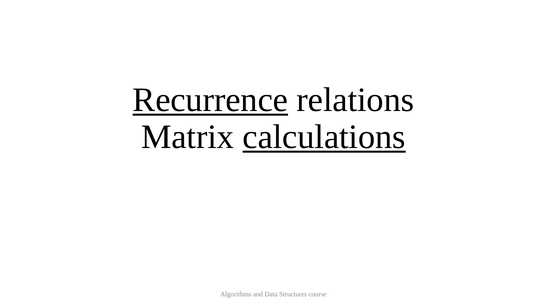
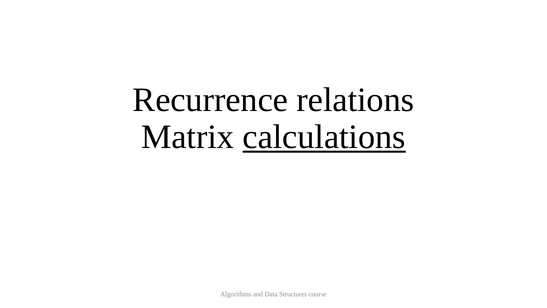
Recurrence underline: present -> none
